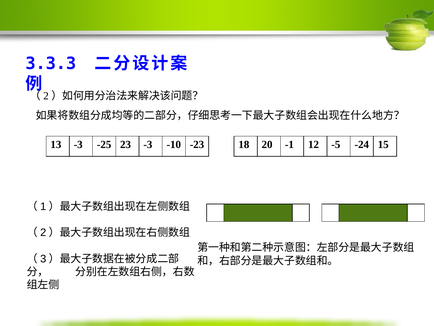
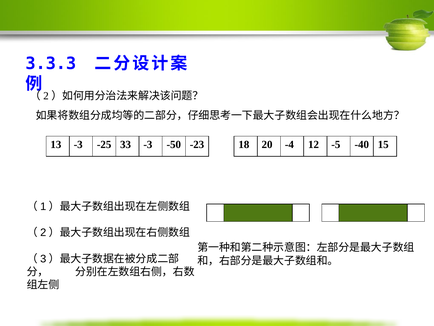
23: 23 -> 33
-10: -10 -> -50
-1: -1 -> -4
-24: -24 -> -40
